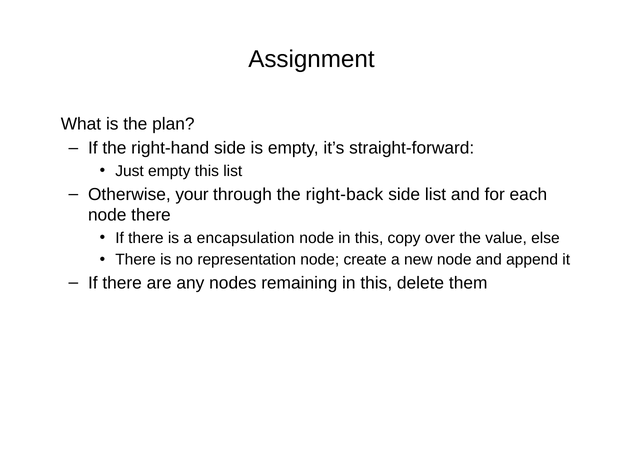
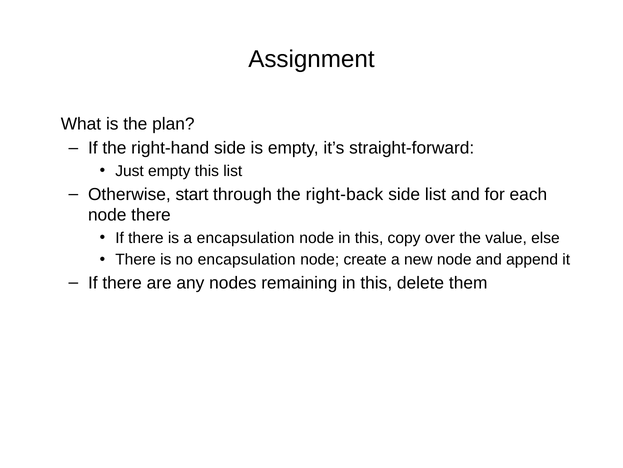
your: your -> start
no representation: representation -> encapsulation
